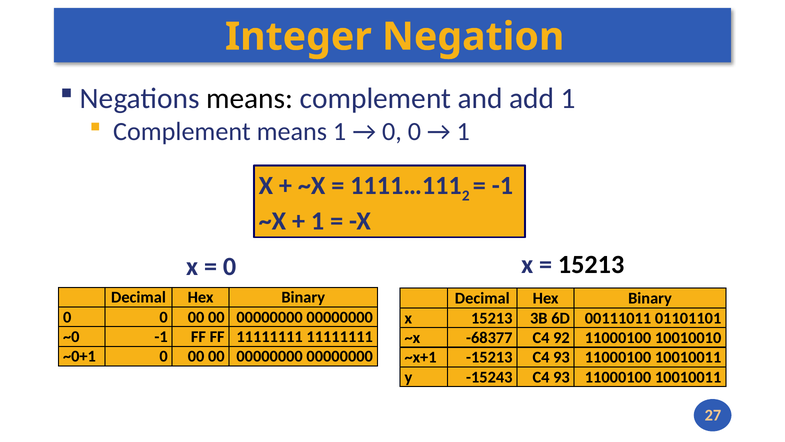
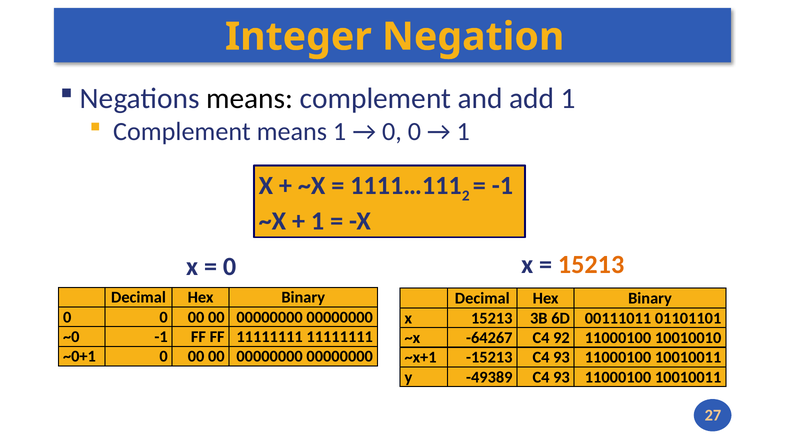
15213 at (591, 264) colour: black -> orange
-68377: -68377 -> -64267
-15243: -15243 -> -49389
